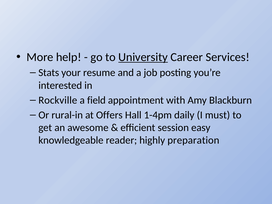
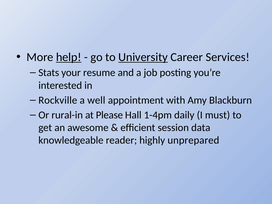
help underline: none -> present
field: field -> well
Offers: Offers -> Please
easy: easy -> data
preparation: preparation -> unprepared
